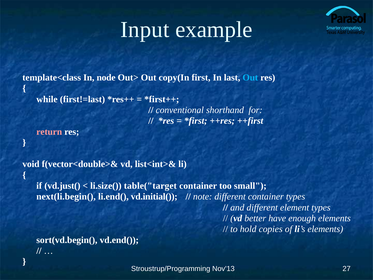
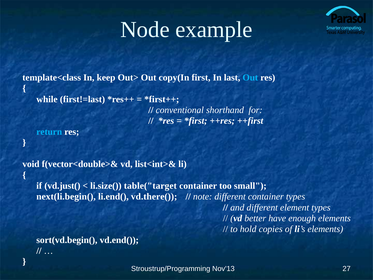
Input: Input -> Node
node: node -> keep
return colour: pink -> light blue
vd.initial(: vd.initial( -> vd.there(
